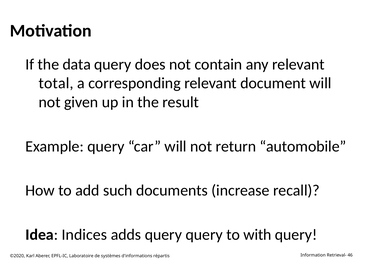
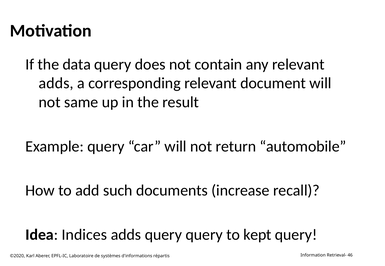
total at (56, 83): total -> adds
given: given -> same
with: with -> kept
